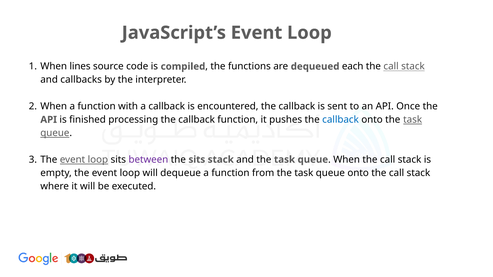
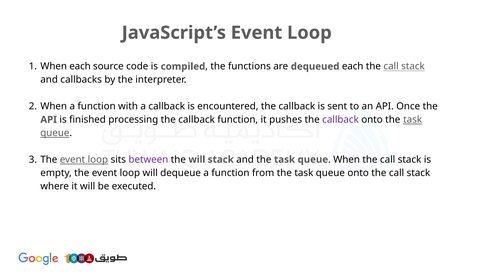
When lines: lines -> each
callback at (341, 120) colour: blue -> purple
the sits: sits -> will
